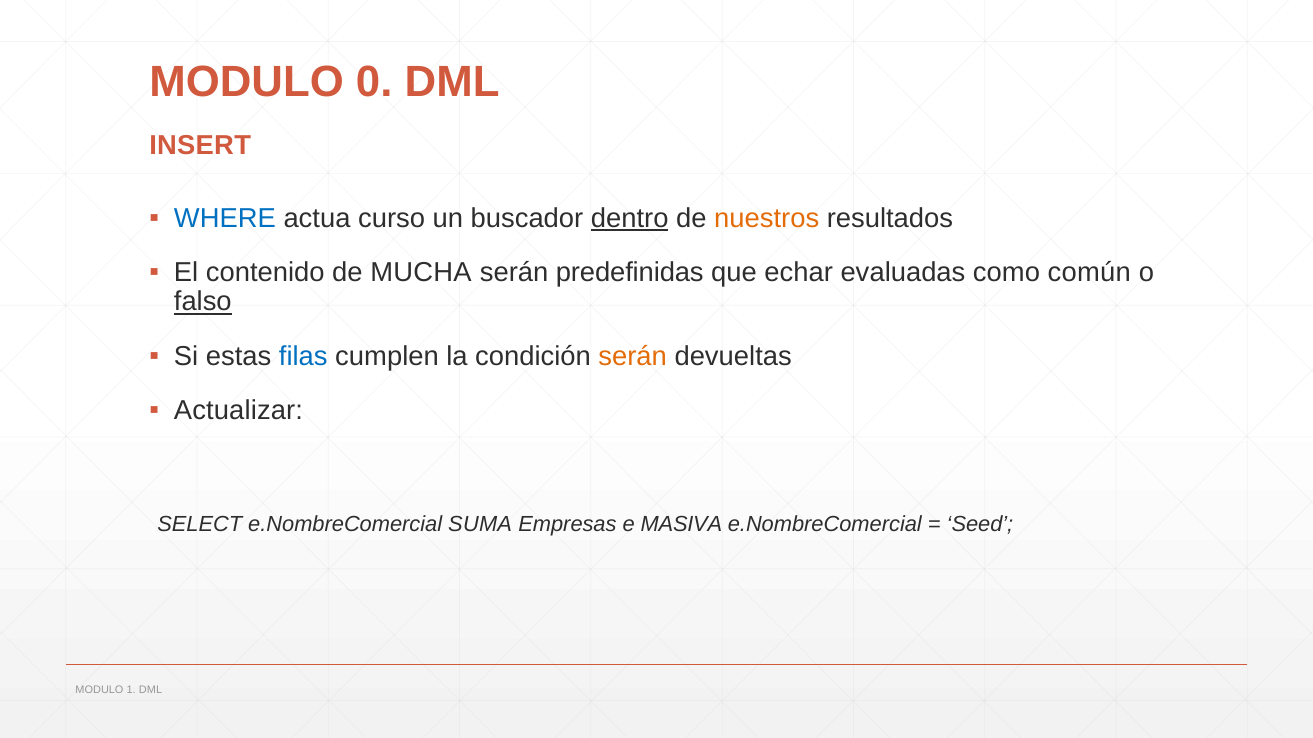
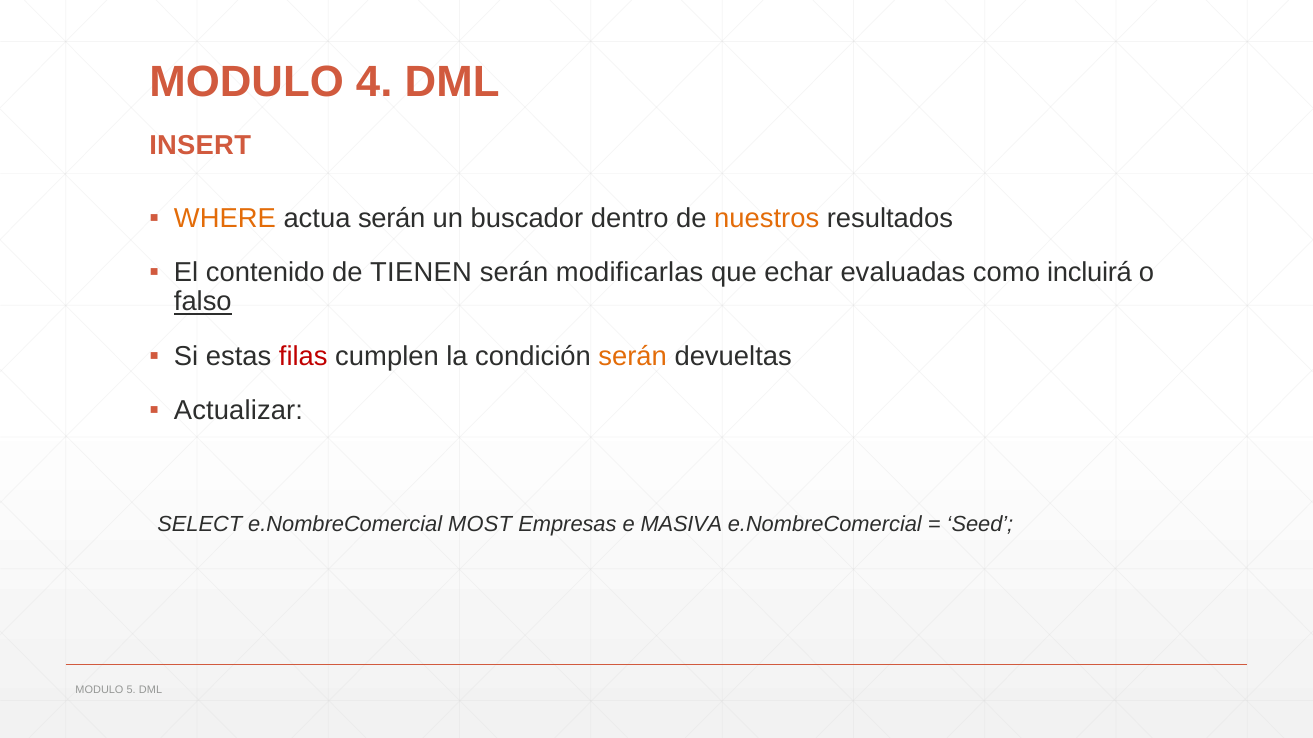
0: 0 -> 4
WHERE colour: blue -> orange
actua curso: curso -> serán
dentro underline: present -> none
MUCHA: MUCHA -> TIENEN
predefinidas: predefinidas -> modificarlas
común: común -> incluirá
filas colour: blue -> red
SUMA: SUMA -> MOST
1: 1 -> 5
